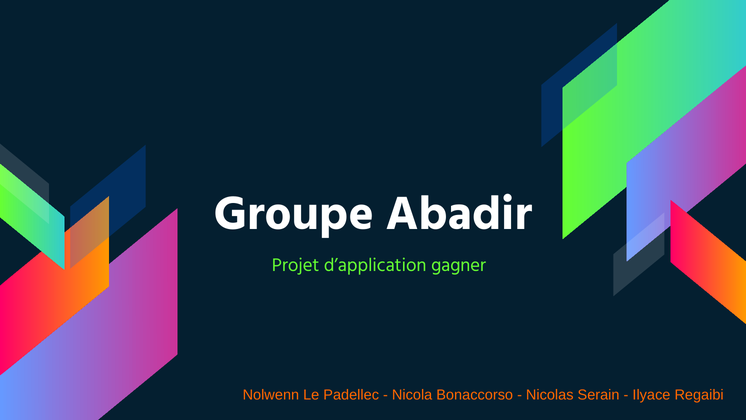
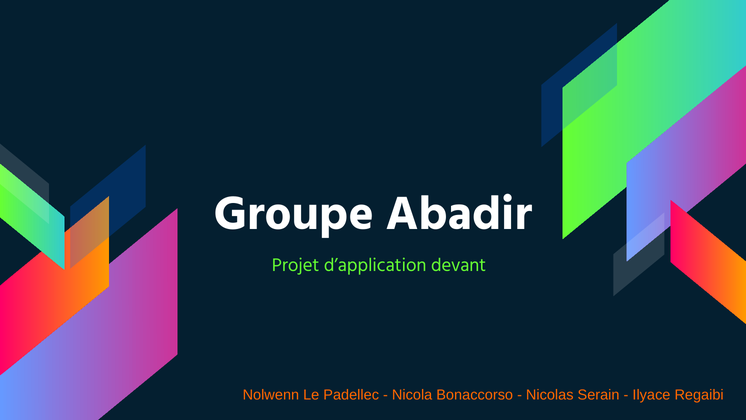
gagner: gagner -> devant
